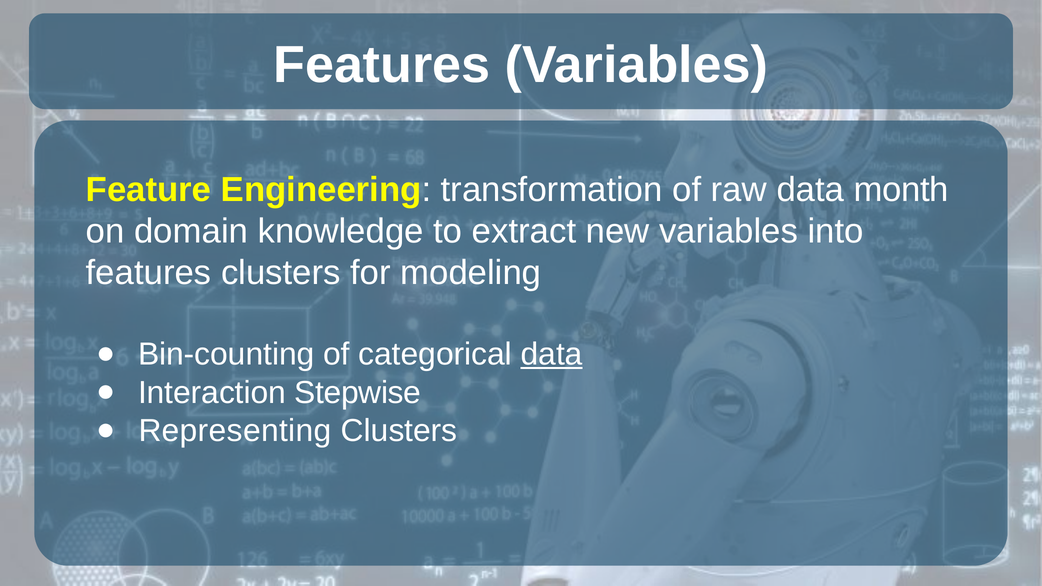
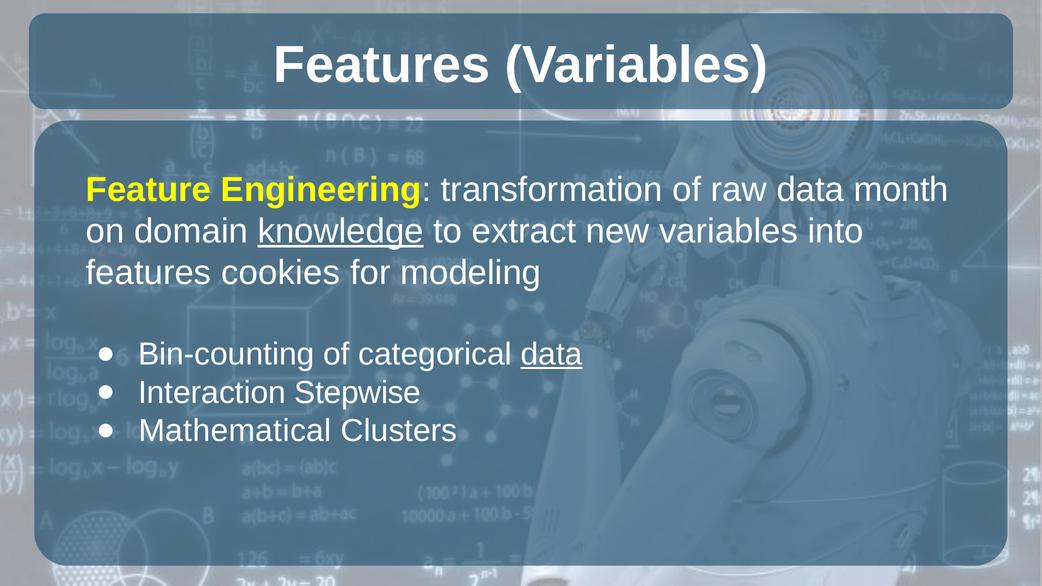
knowledge underline: none -> present
features clusters: clusters -> cookies
Representing: Representing -> Mathematical
